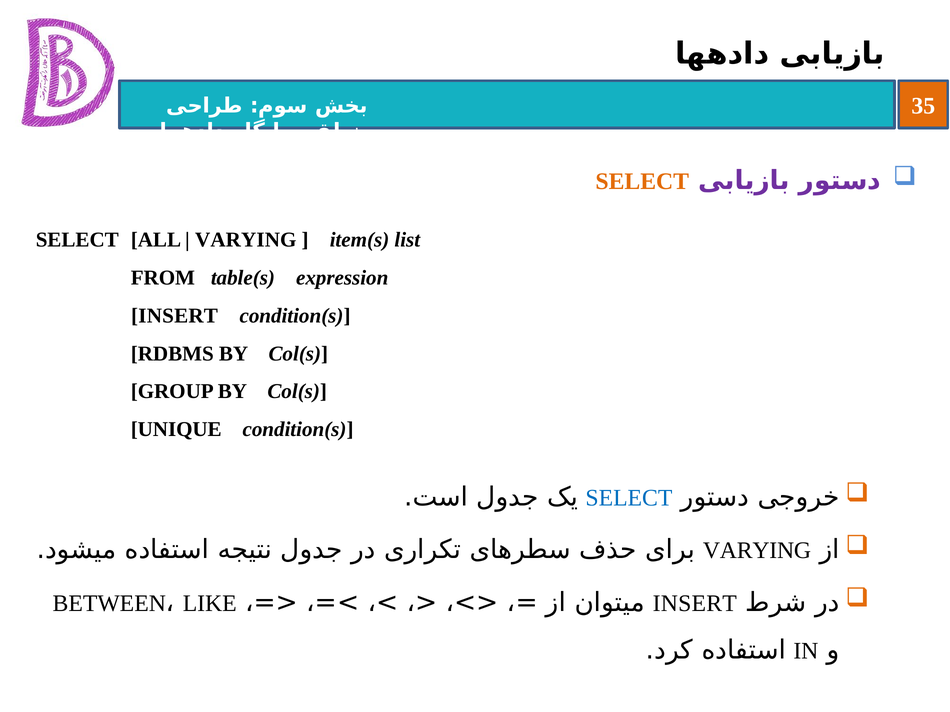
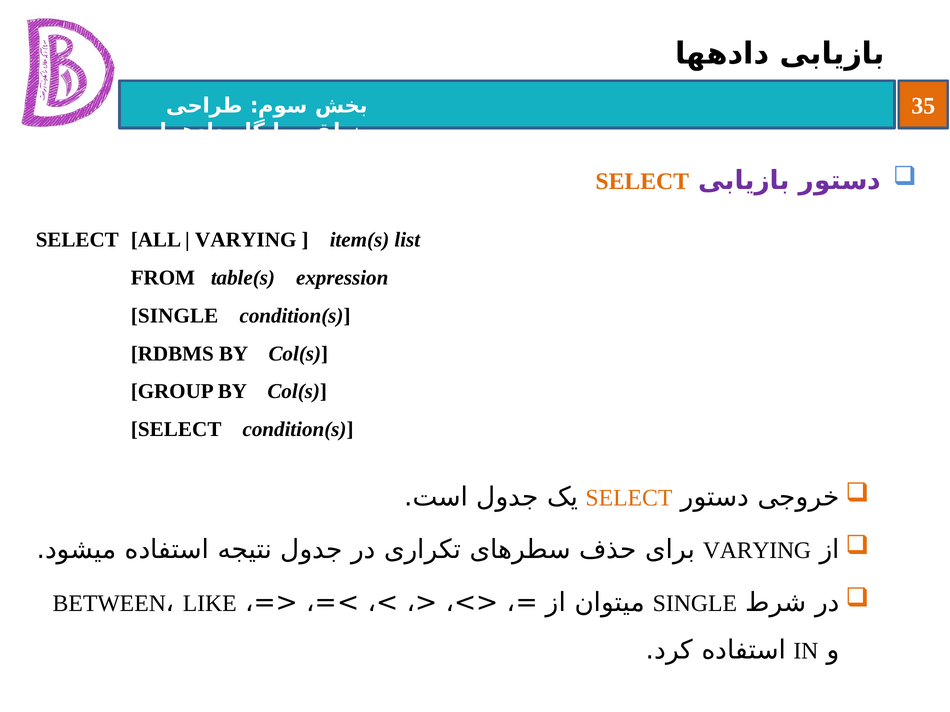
INSERT at (174, 316): INSERT -> SINGLE
UNIQUE at (176, 430): UNIQUE -> SELECT
SELECT at (629, 498) colour: blue -> orange
INSERT at (695, 604): INSERT -> SINGLE
